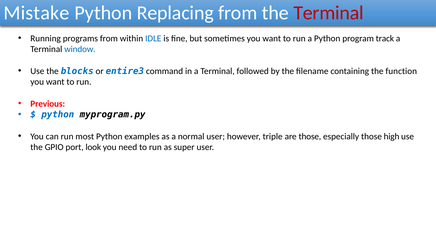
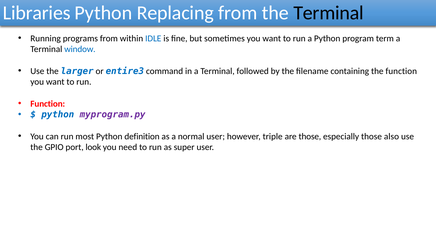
Mistake: Mistake -> Libraries
Terminal at (329, 13) colour: red -> black
track: track -> term
blocks: blocks -> larger
Previous at (48, 104): Previous -> Function
myprogram.py colour: black -> purple
examples: examples -> definition
high: high -> also
